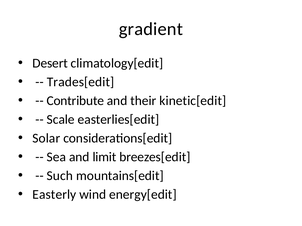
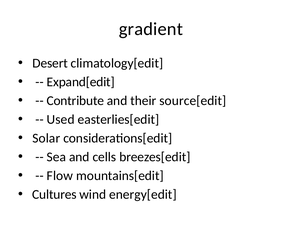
Trades[edit: Trades[edit -> Expand[edit
kinetic[edit: kinetic[edit -> source[edit
Scale: Scale -> Used
limit: limit -> cells
Such: Such -> Flow
Easterly: Easterly -> Cultures
